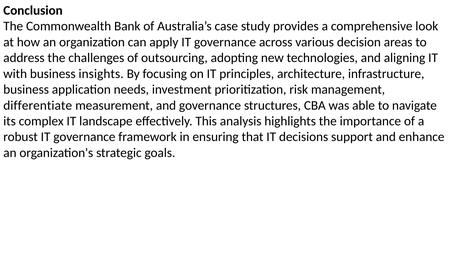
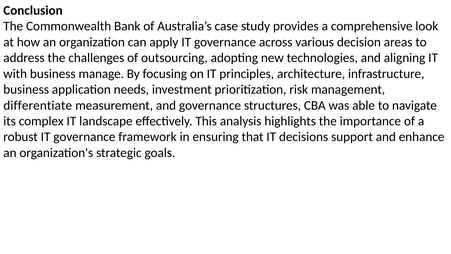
insights: insights -> manage
